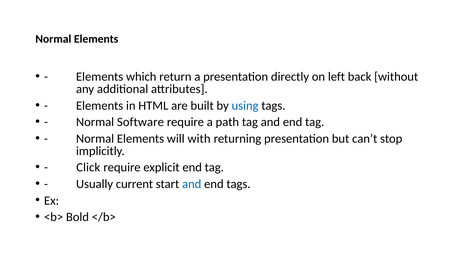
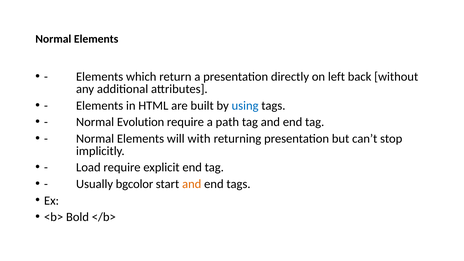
Software: Software -> Evolution
Click: Click -> Load
current: current -> bgcolor
and at (192, 184) colour: blue -> orange
